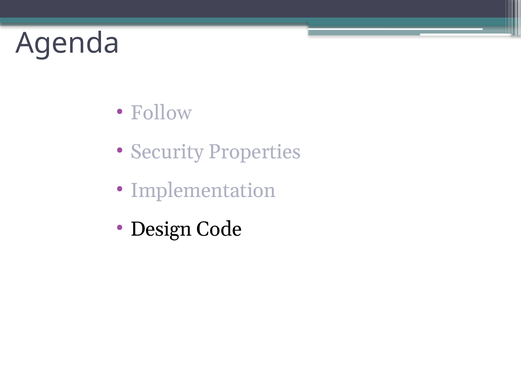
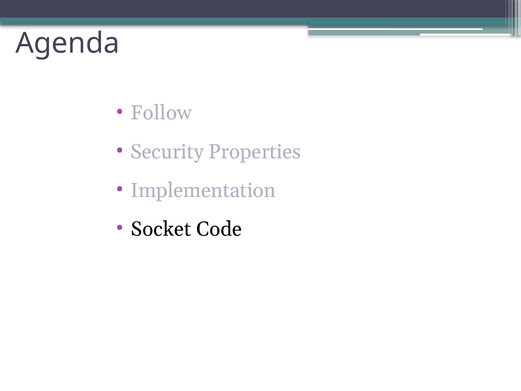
Design: Design -> Socket
